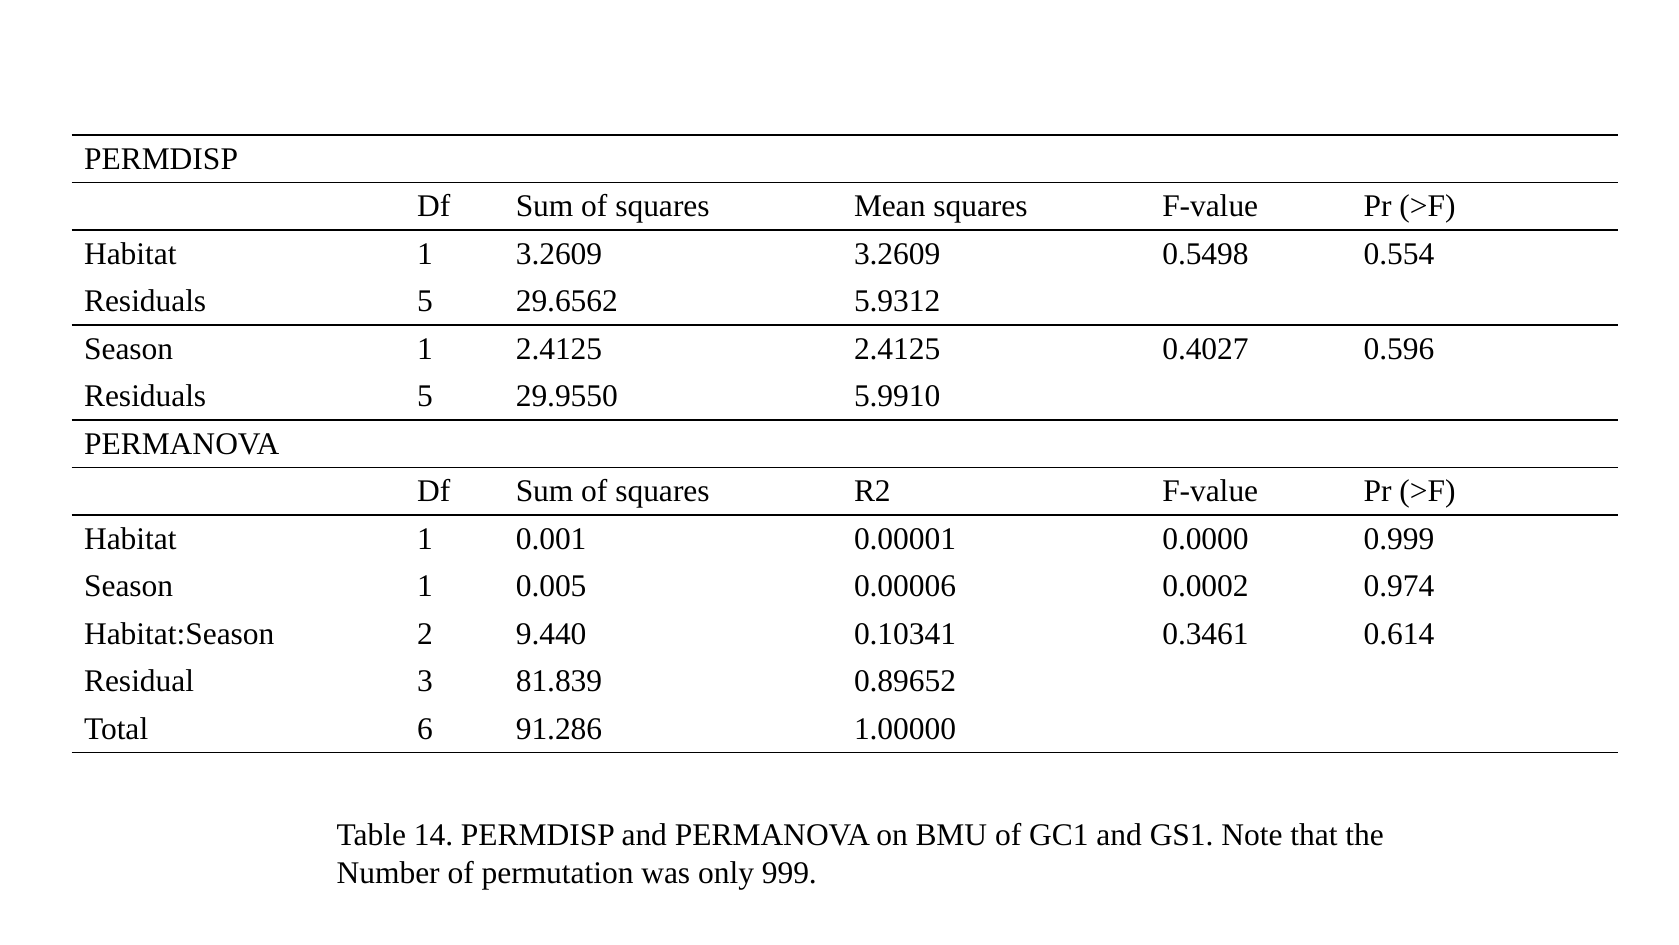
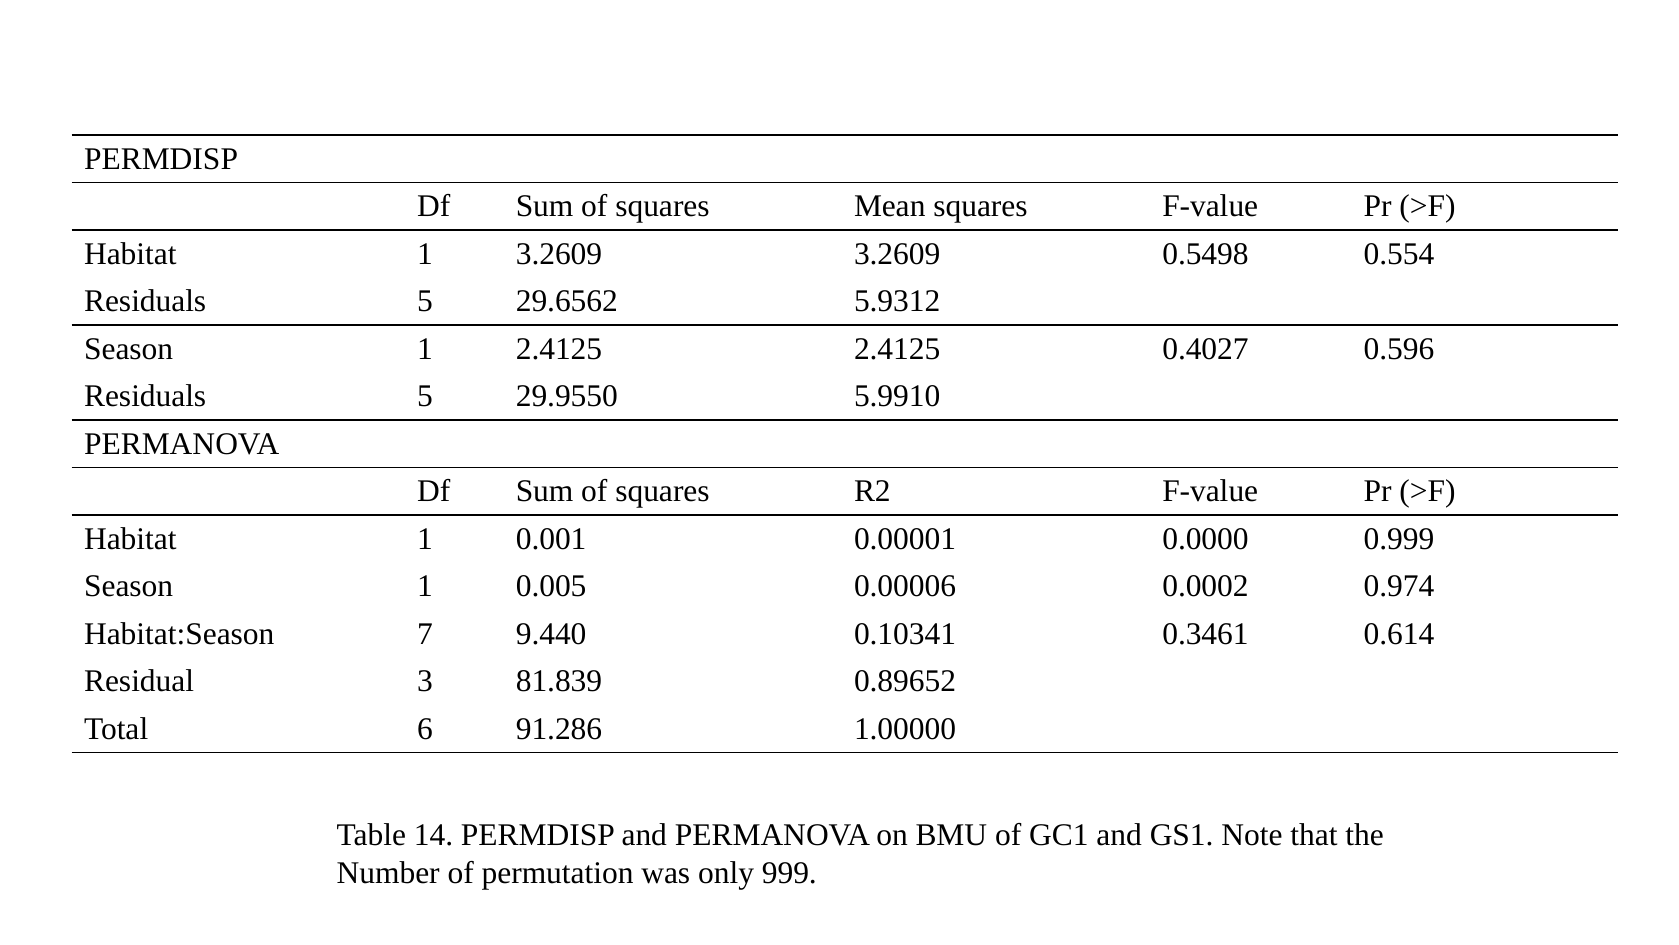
2: 2 -> 7
